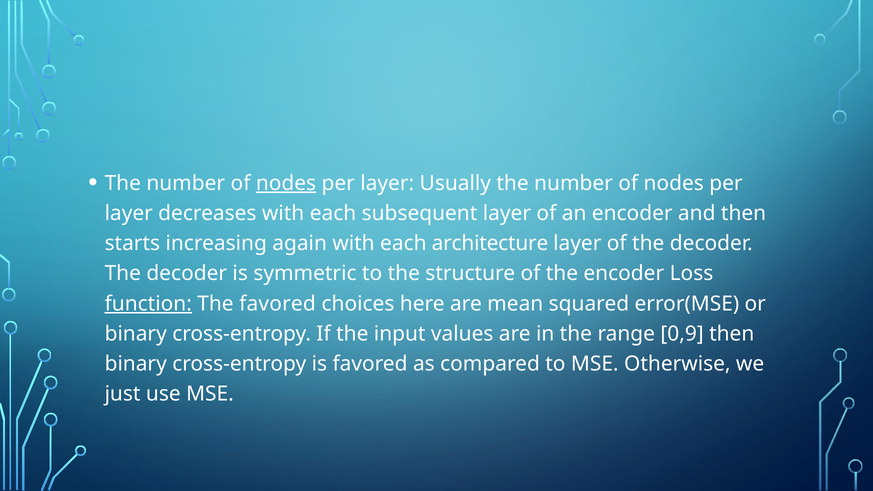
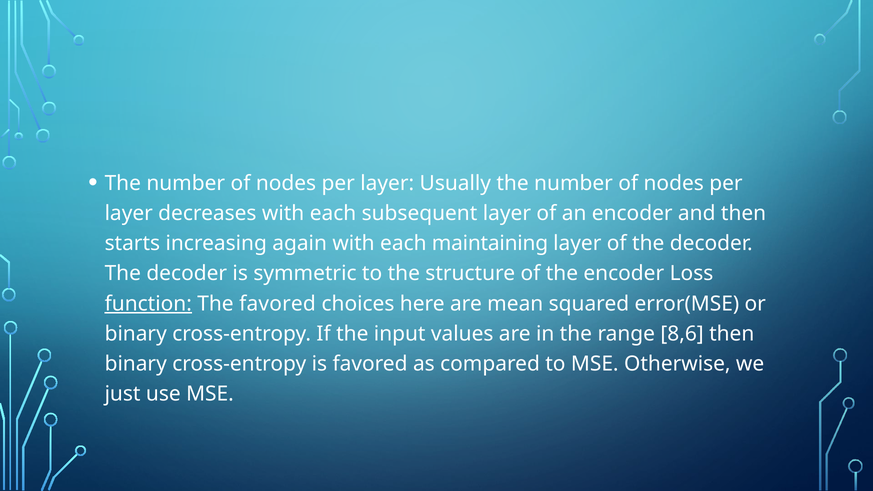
nodes at (286, 183) underline: present -> none
architecture: architecture -> maintaining
0,9: 0,9 -> 8,6
